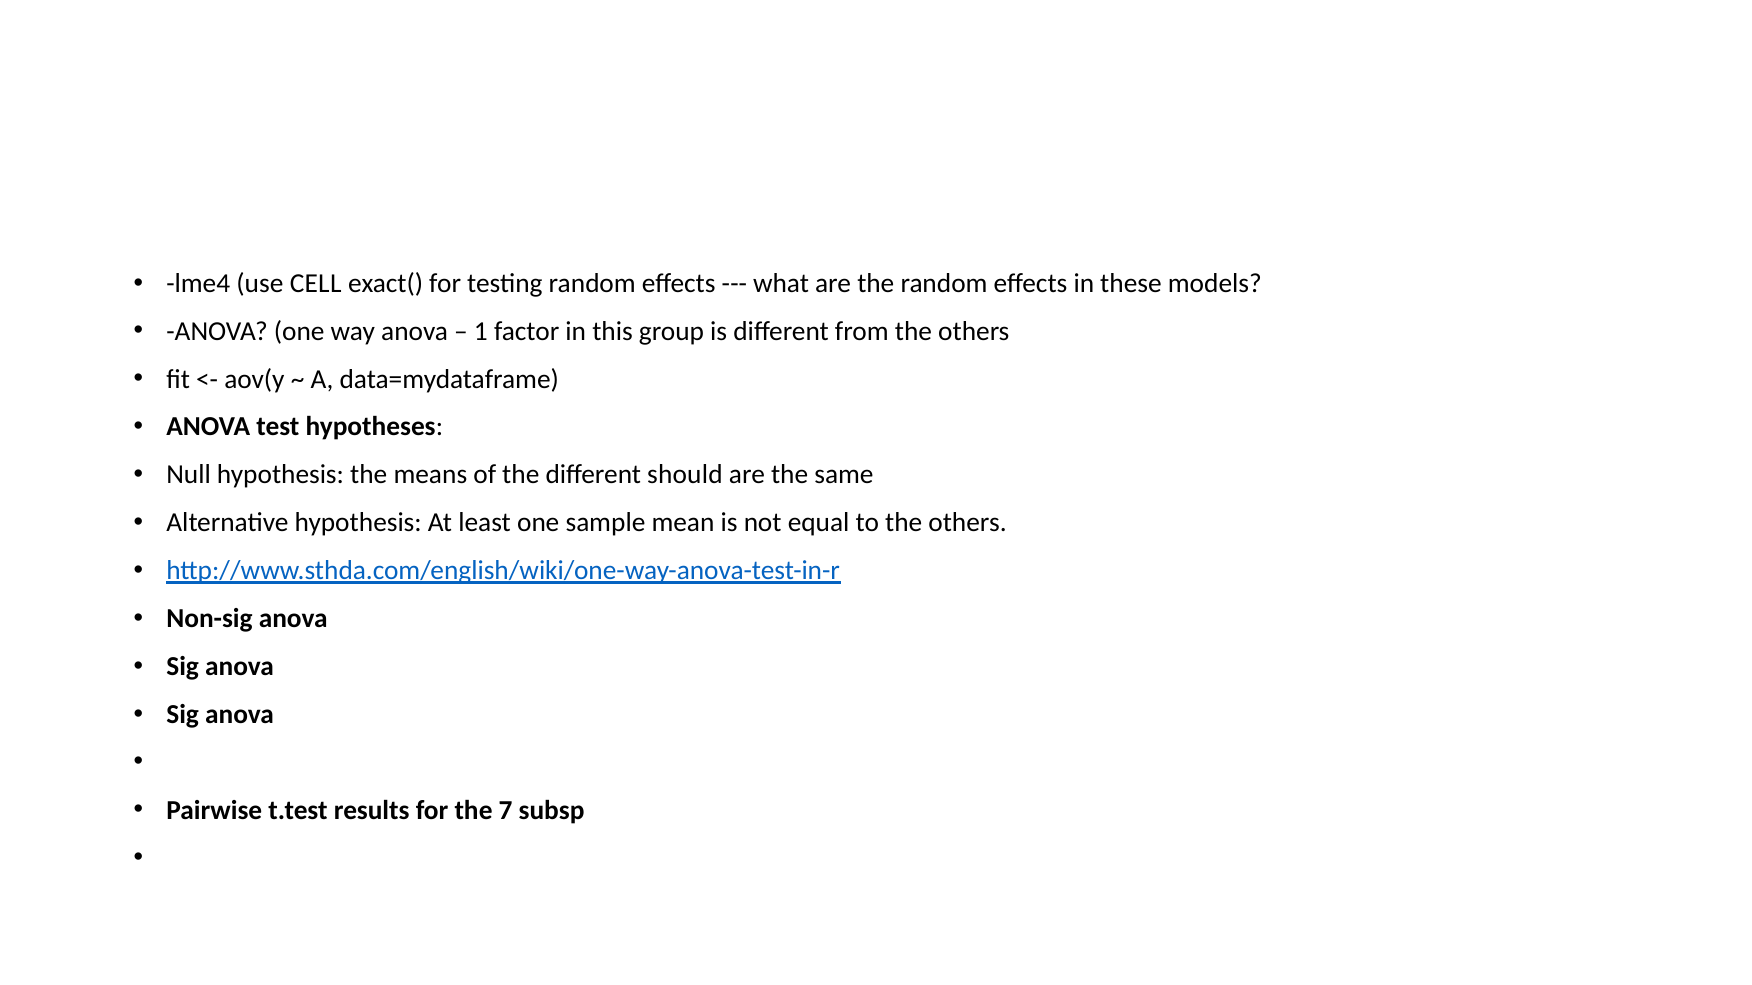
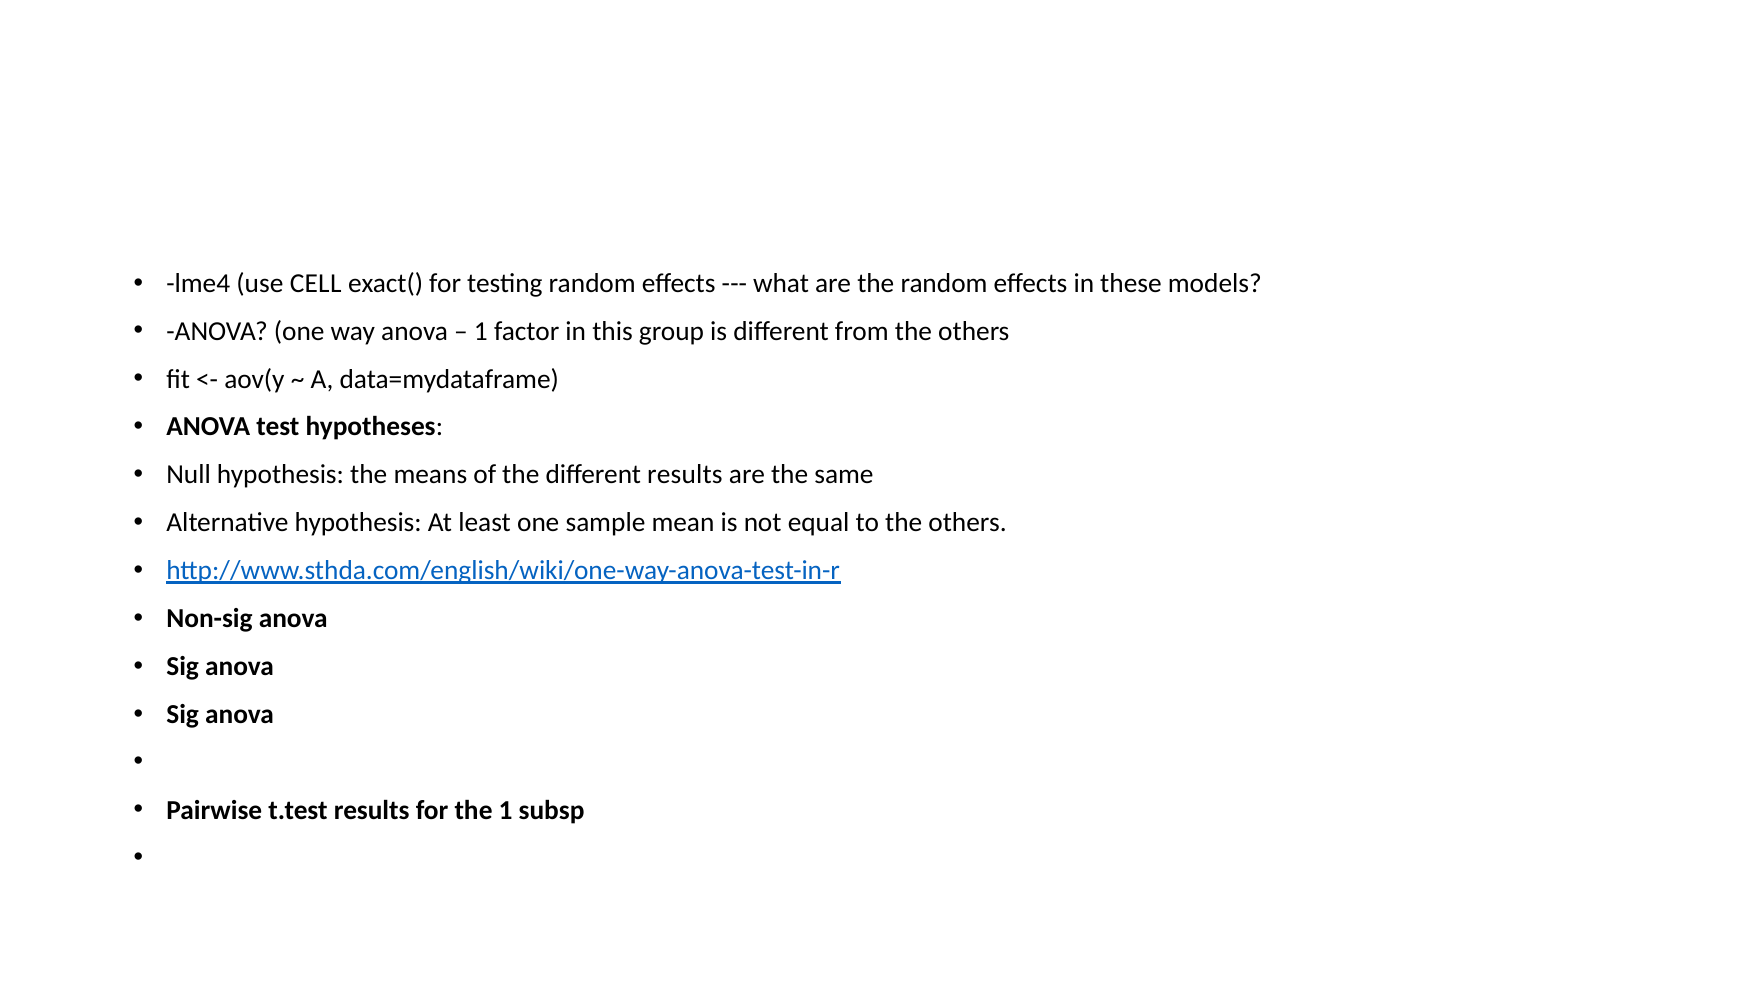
different should: should -> results
the 7: 7 -> 1
